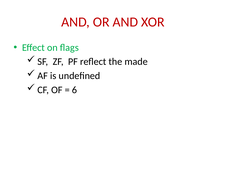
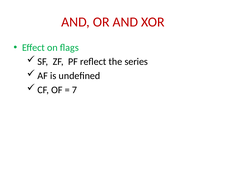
made: made -> series
6: 6 -> 7
